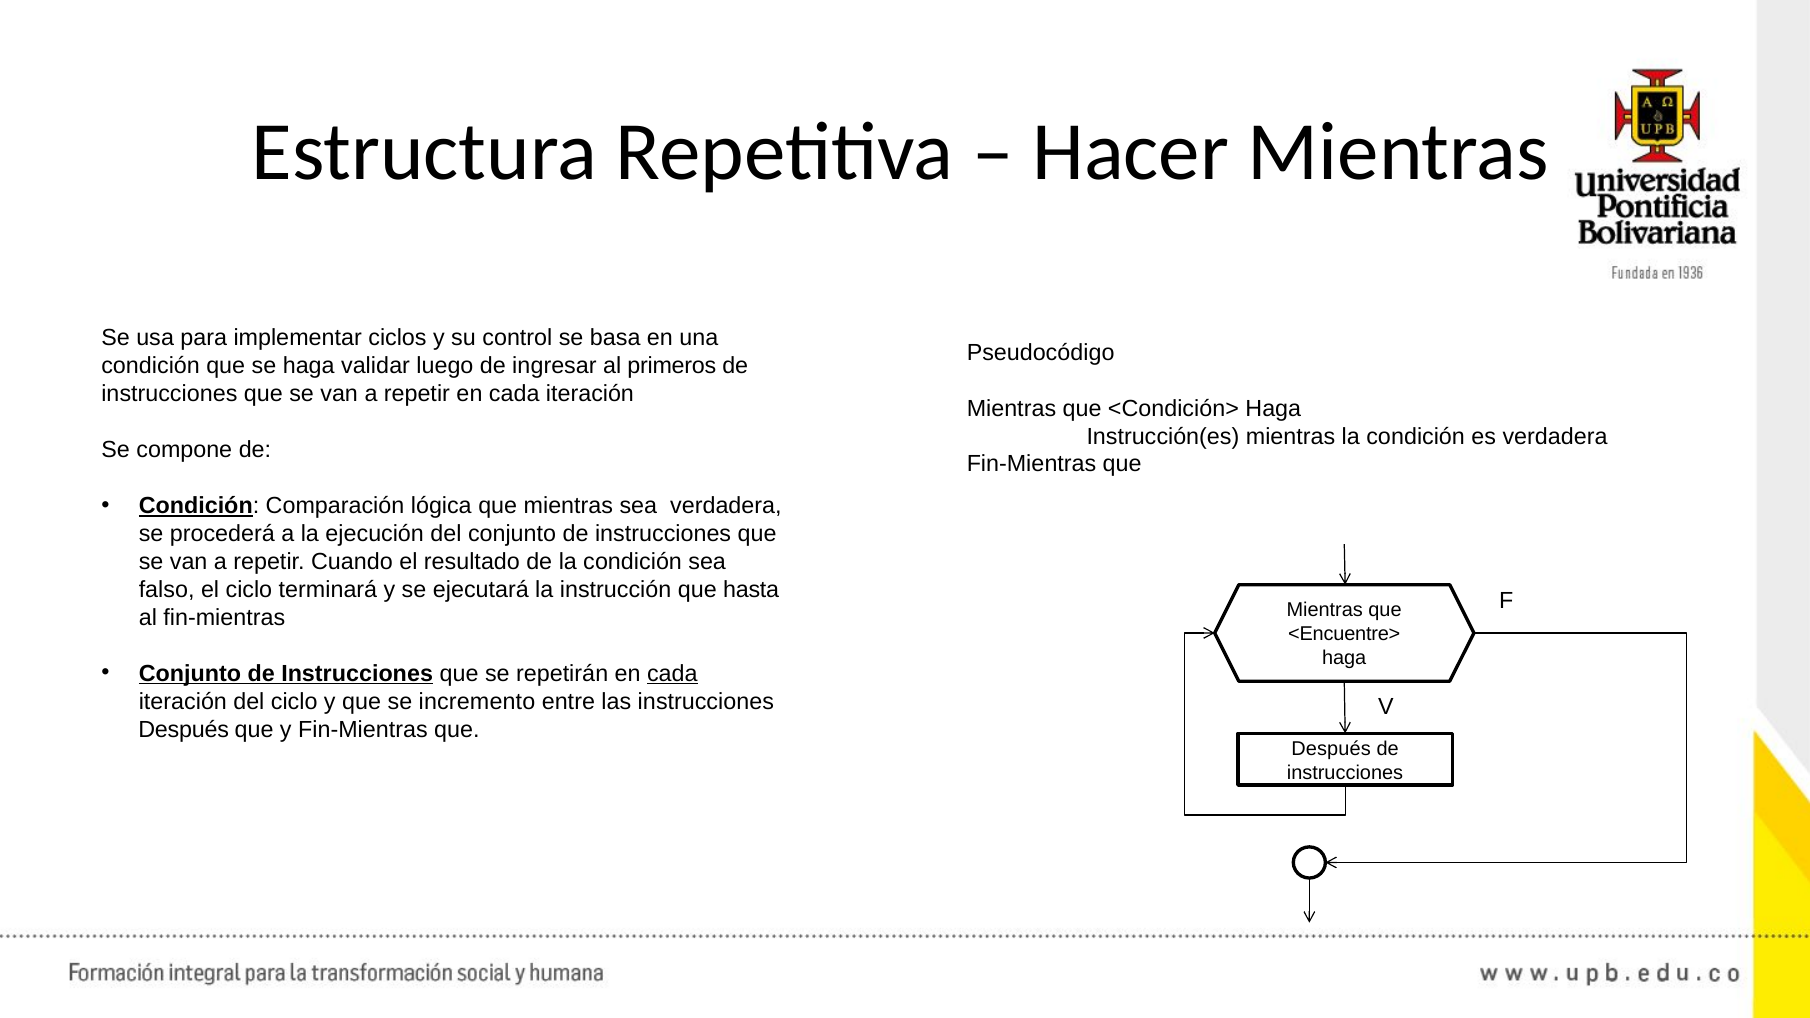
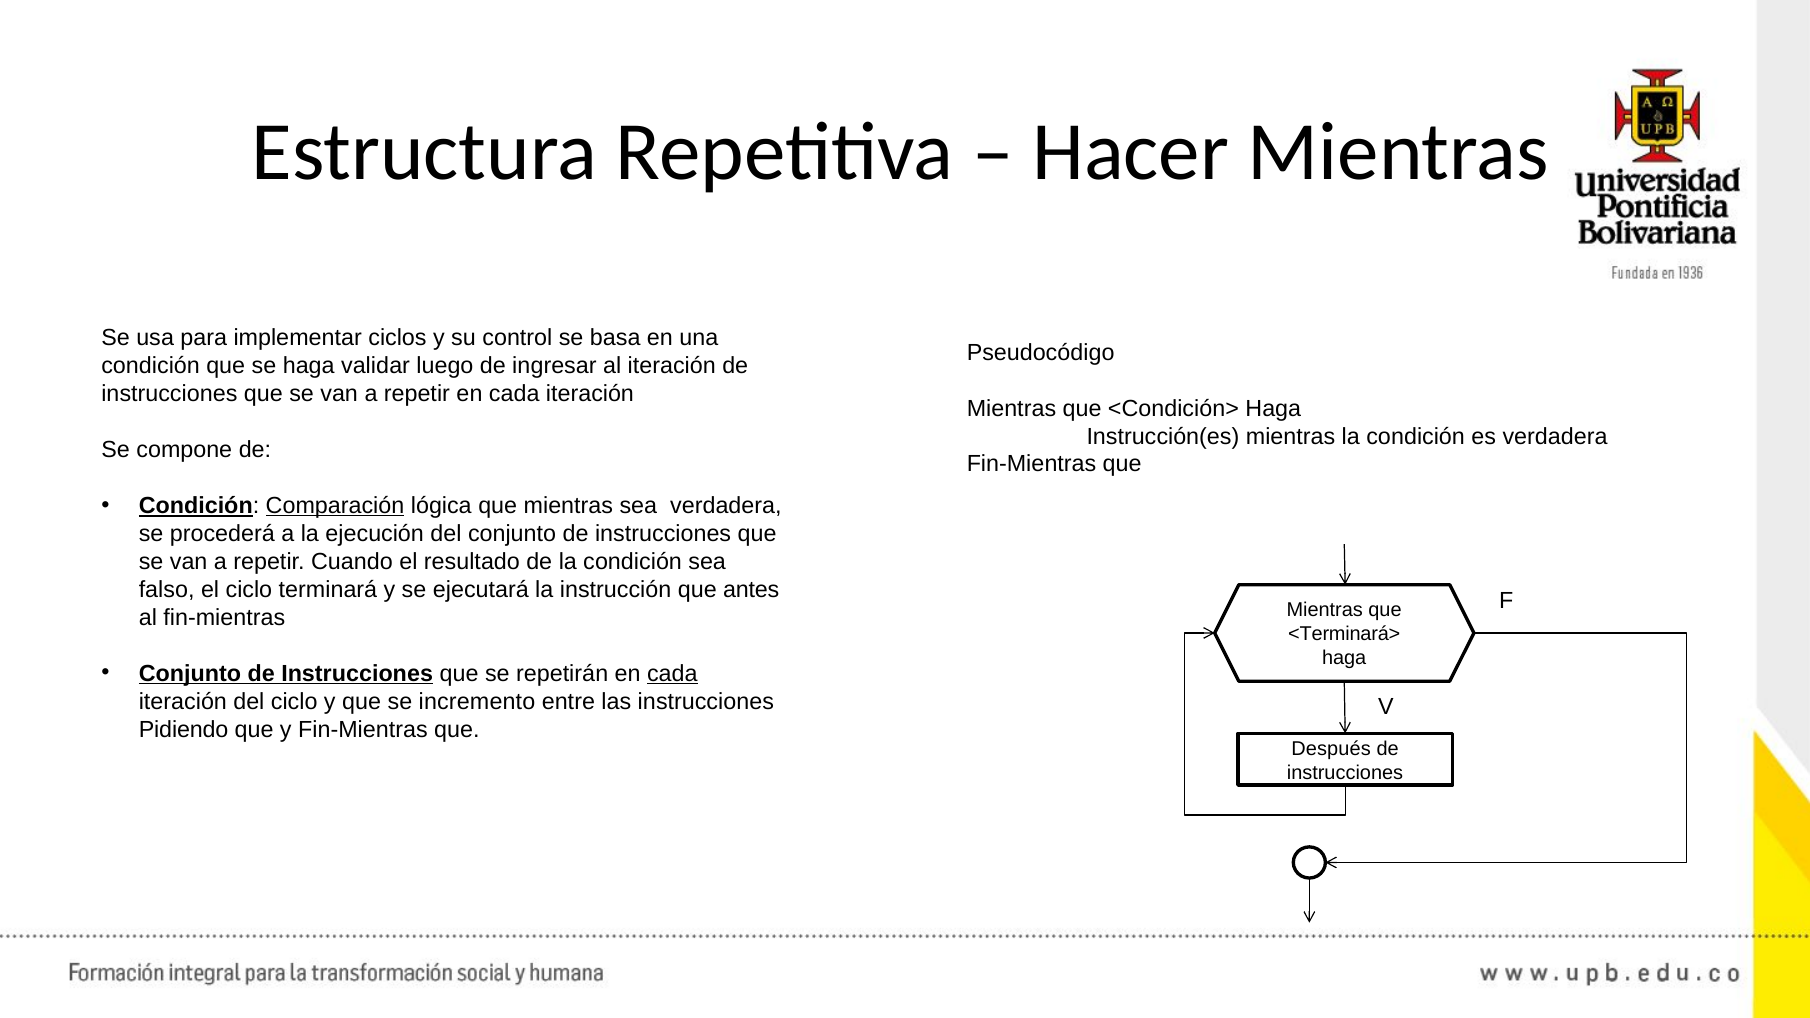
al primeros: primeros -> iteración
Comparación underline: none -> present
hasta: hasta -> antes
<Encuentre>: <Encuentre> -> <Terminará>
Después at (184, 729): Después -> Pidiendo
